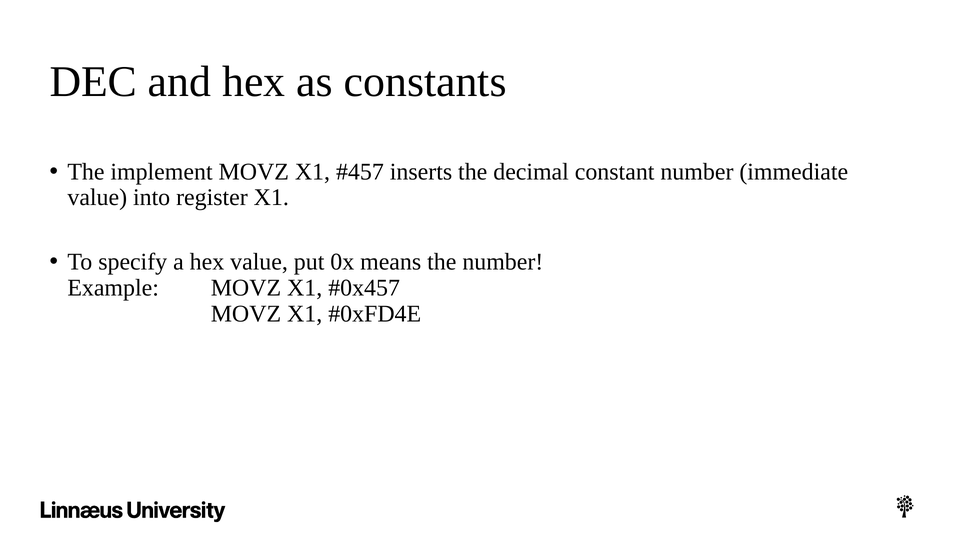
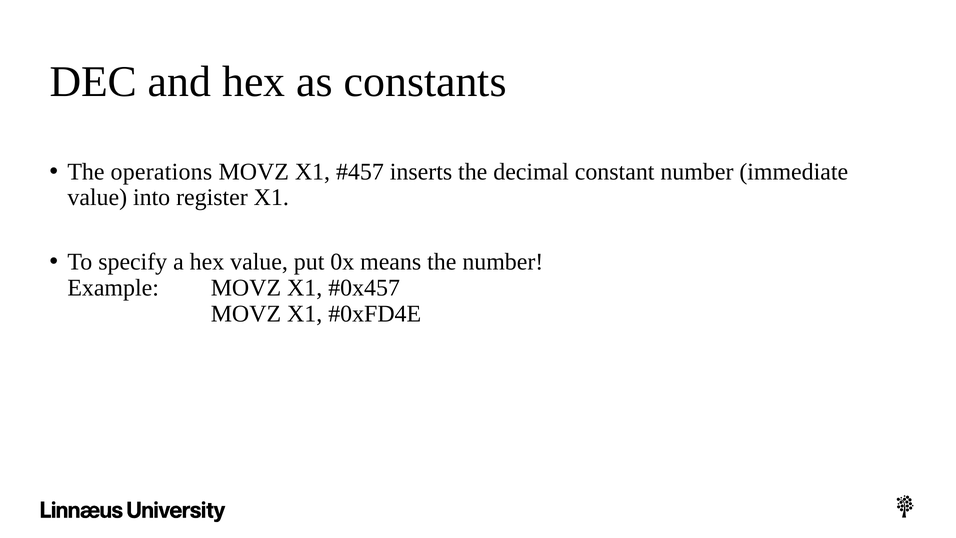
implement: implement -> operations
